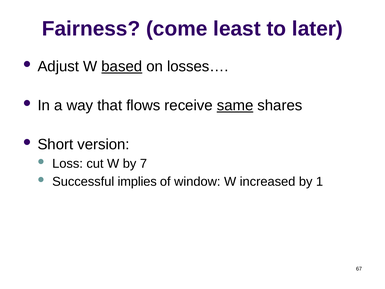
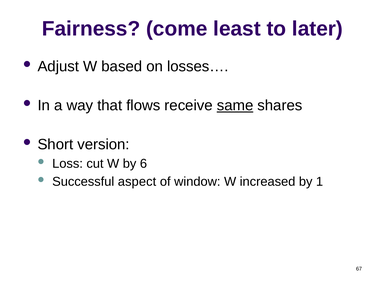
based underline: present -> none
7: 7 -> 6
implies: implies -> aspect
